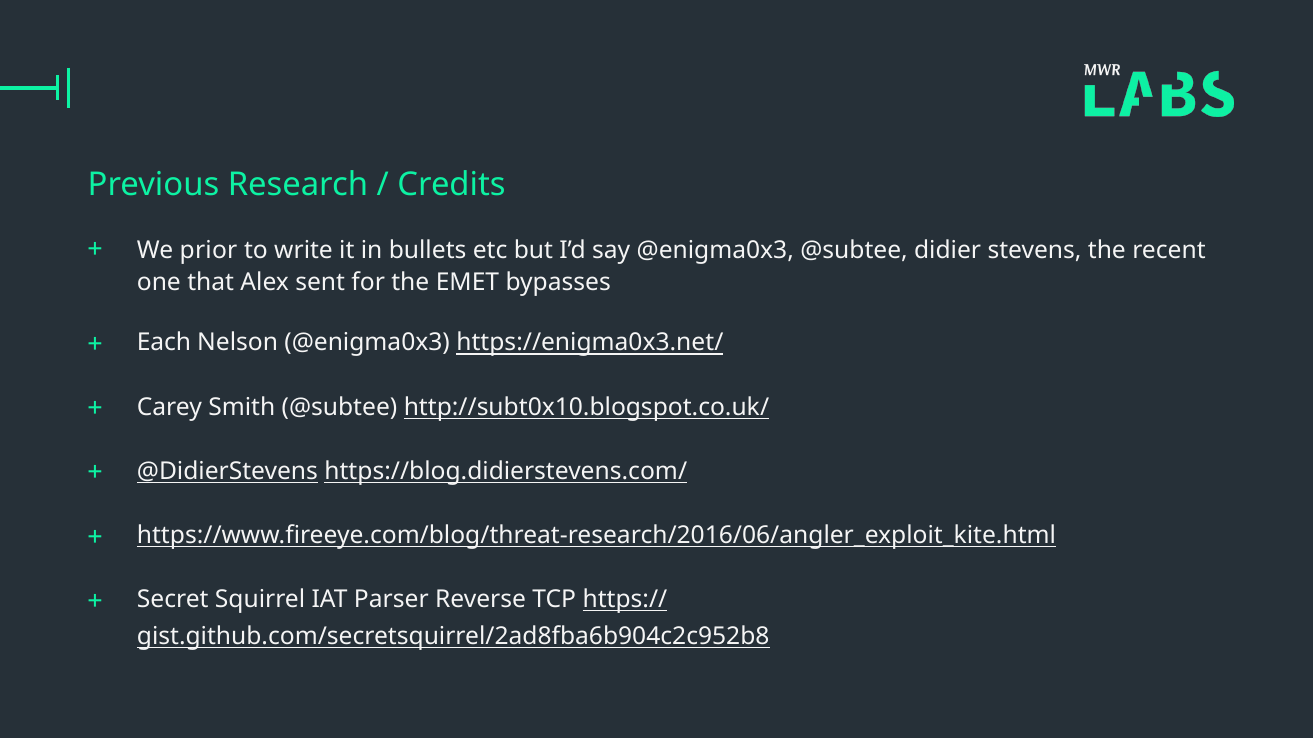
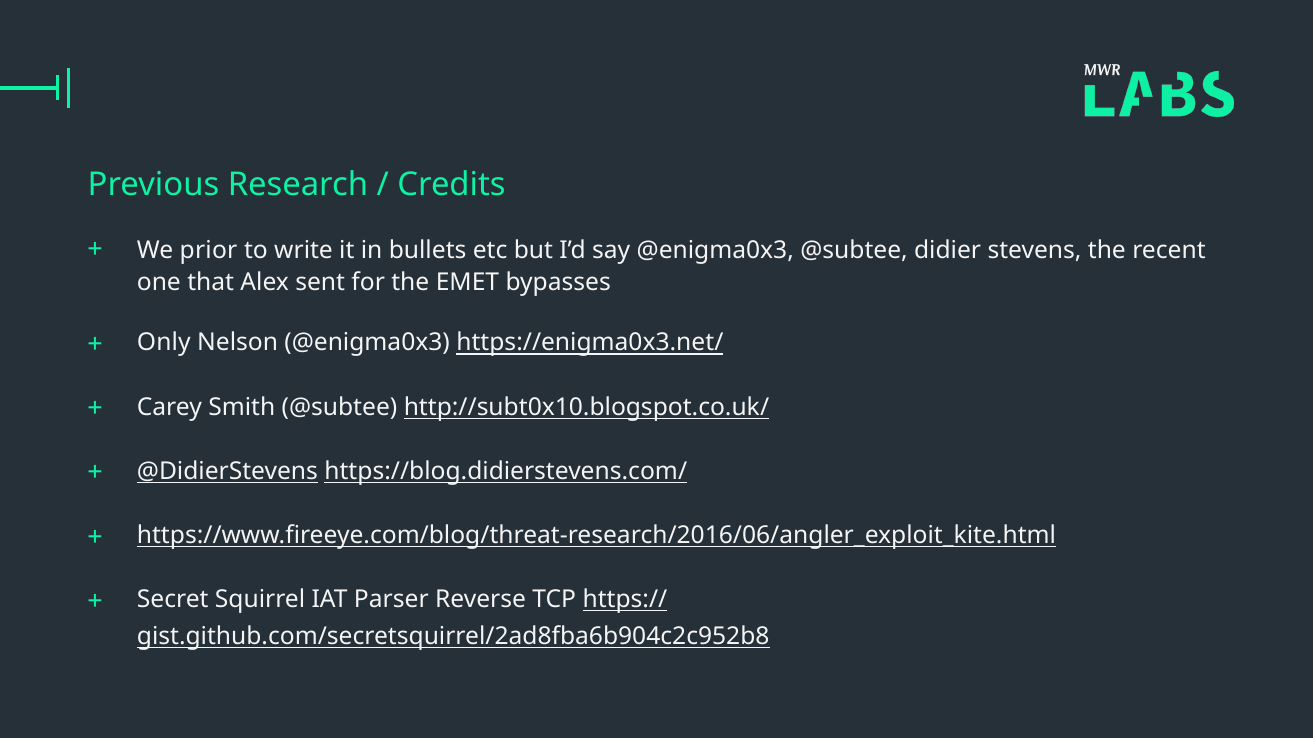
Each: Each -> Only
